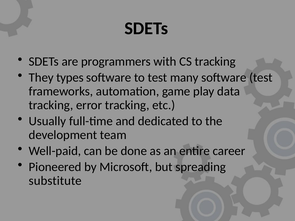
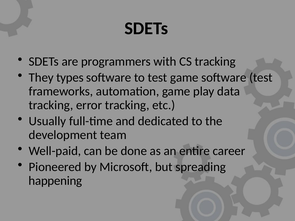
test many: many -> game
substitute: substitute -> happening
